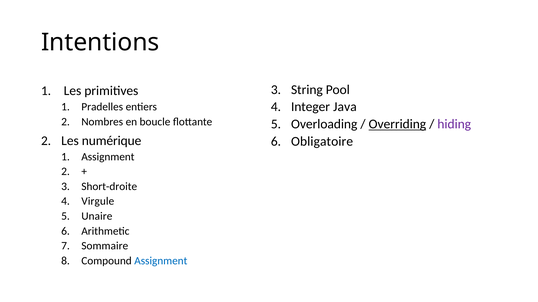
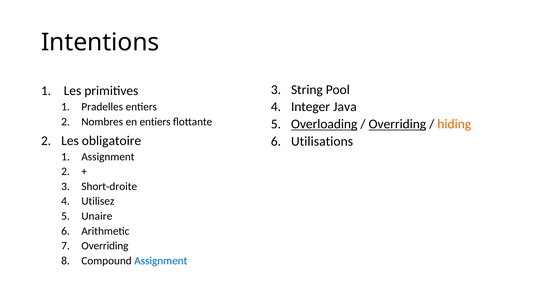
en boucle: boucle -> entiers
Overloading underline: none -> present
hiding colour: purple -> orange
numérique: numérique -> obligatoire
Obligatoire: Obligatoire -> Utilisations
Virgule: Virgule -> Utilisez
Sommaire at (105, 246): Sommaire -> Overriding
